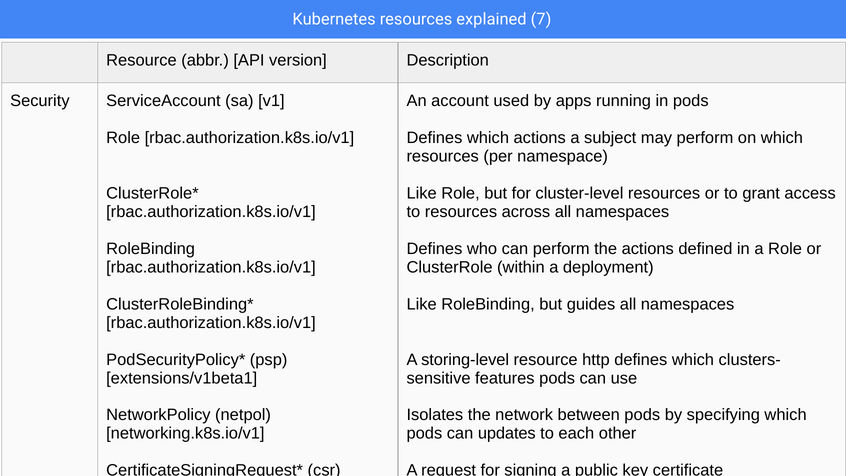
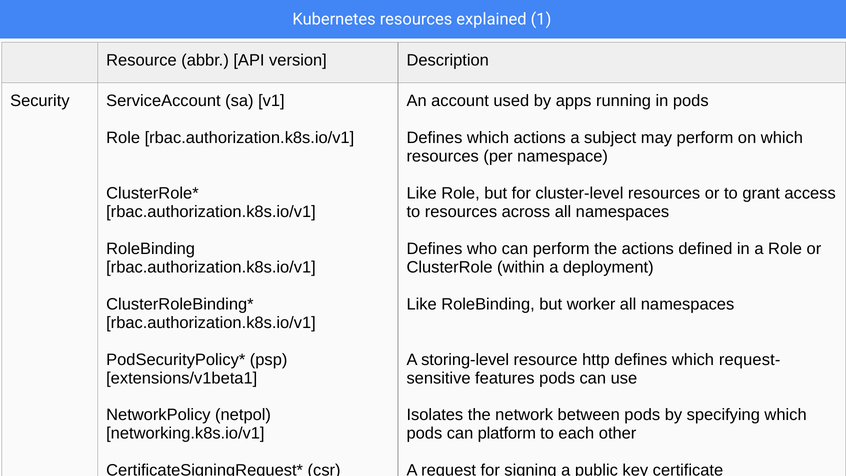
7: 7 -> 1
guides: guides -> worker
clusters-: clusters- -> request-
updates: updates -> platform
